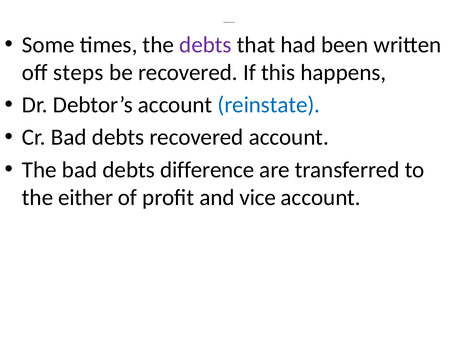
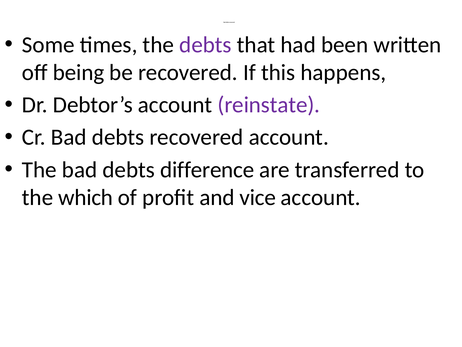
steps: steps -> being
reinstate colour: blue -> purple
either: either -> which
